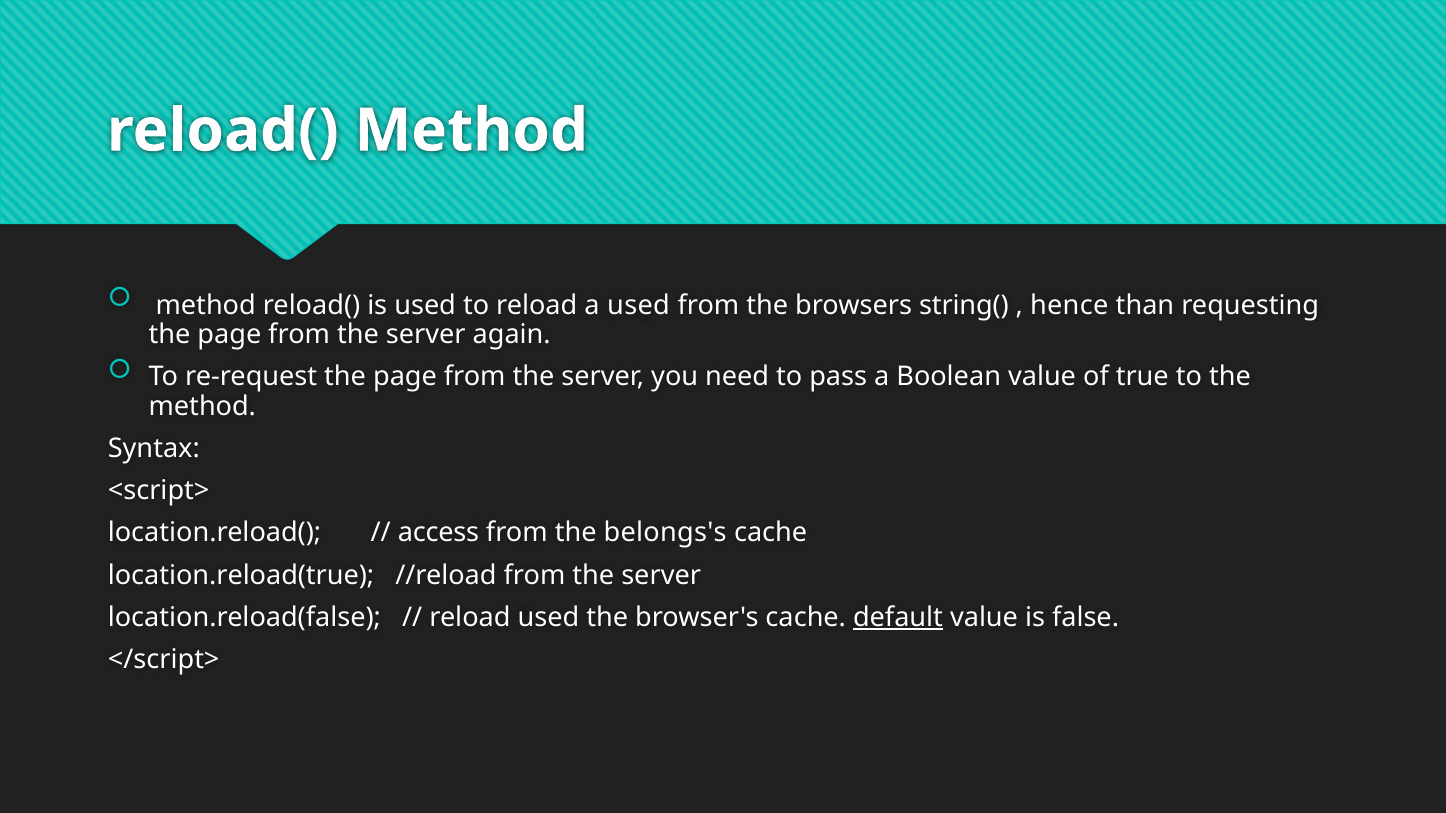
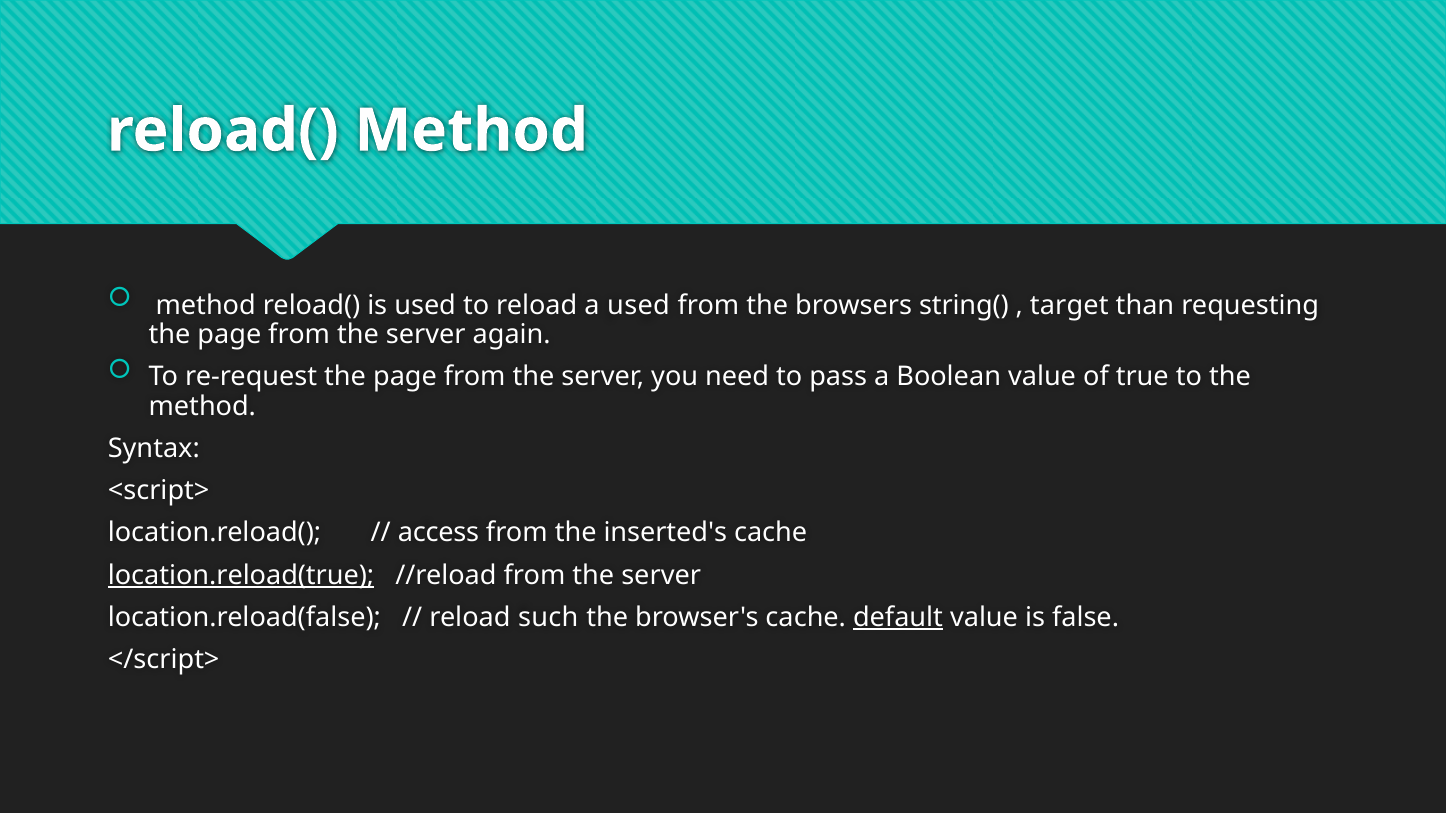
hence: hence -> target
belongs's: belongs's -> inserted's
location.reload(true underline: none -> present
reload used: used -> such
